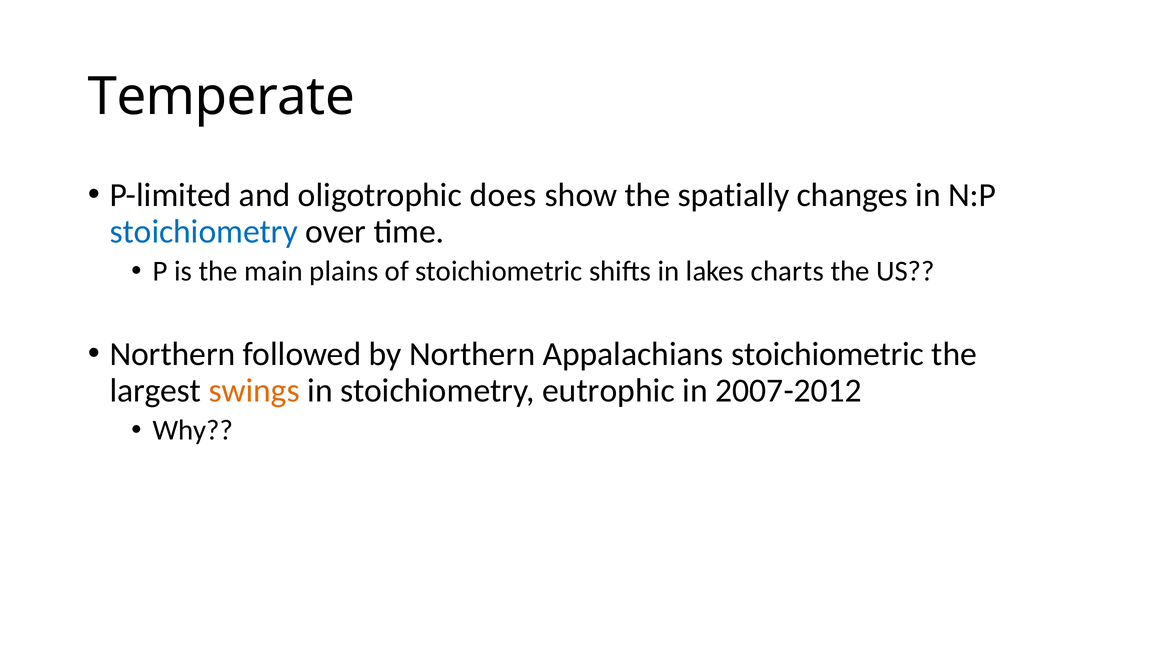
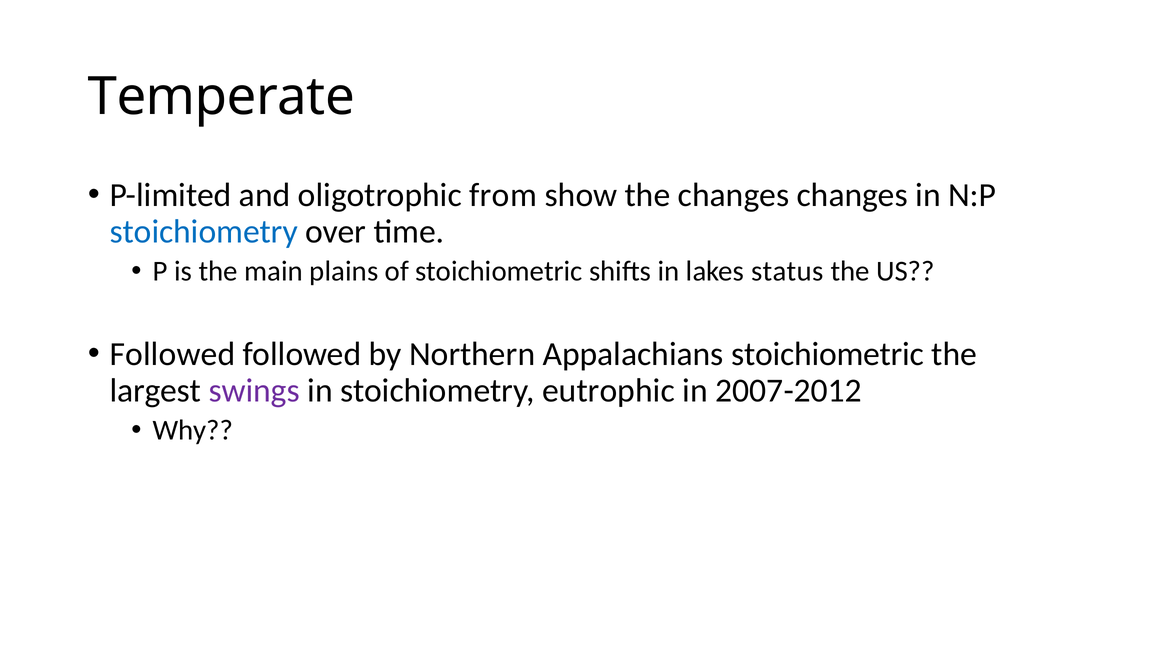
does: does -> from
the spatially: spatially -> changes
charts: charts -> status
Northern at (172, 354): Northern -> Followed
swings colour: orange -> purple
